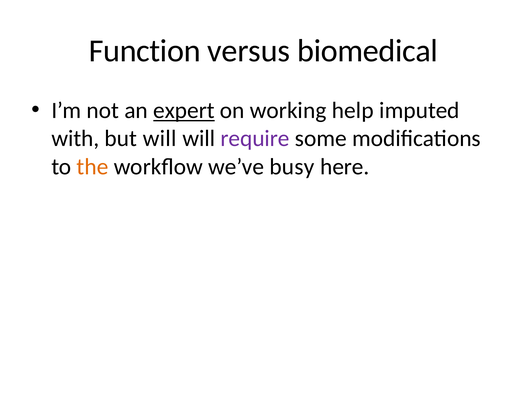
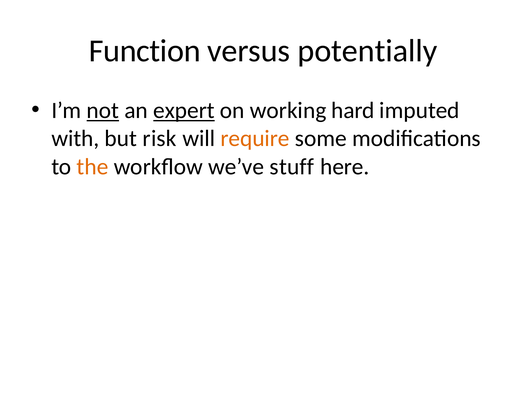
biomedical: biomedical -> potentially
not underline: none -> present
help: help -> hard
but will: will -> risk
require colour: purple -> orange
busy: busy -> stuff
